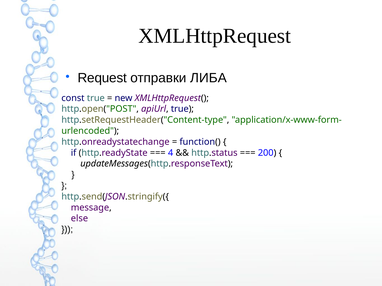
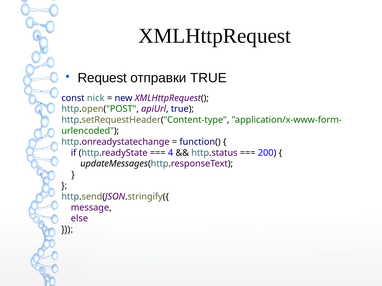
отправки ЛИБА: ЛИБА -> TRUE
const true: true -> nick
